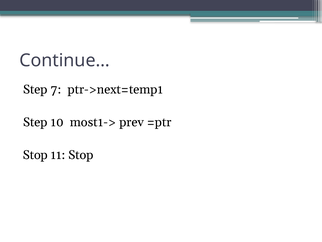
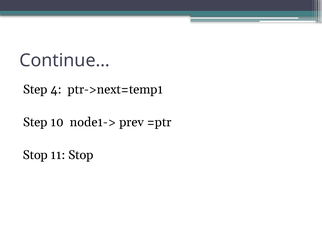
7: 7 -> 4
most1->: most1-> -> node1->
